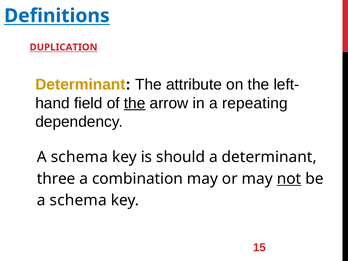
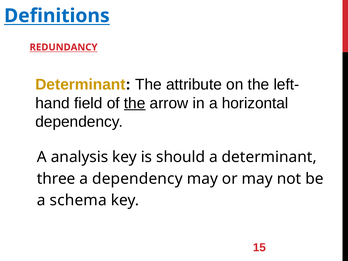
DUPLICATION: DUPLICATION -> REDUNDANCY
repeating: repeating -> horizontal
schema at (79, 157): schema -> analysis
a combination: combination -> dependency
not underline: present -> none
